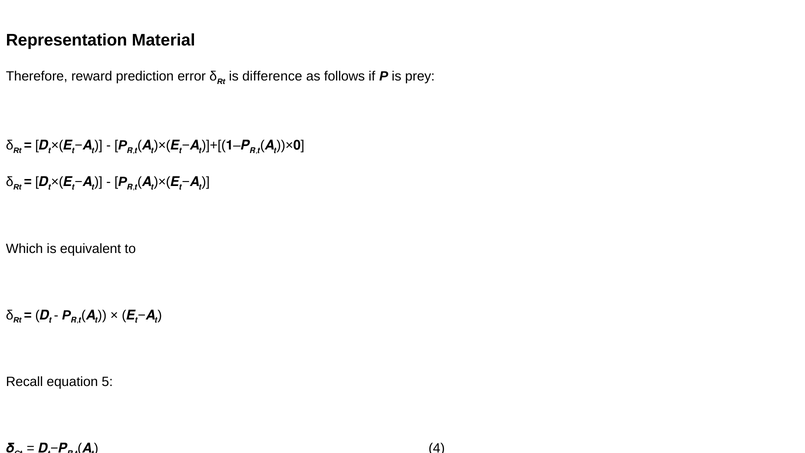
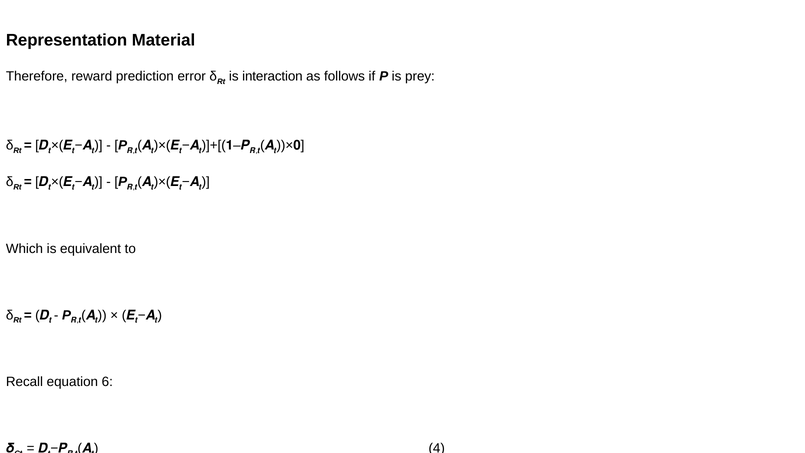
difference: difference -> interaction
5: 5 -> 6
